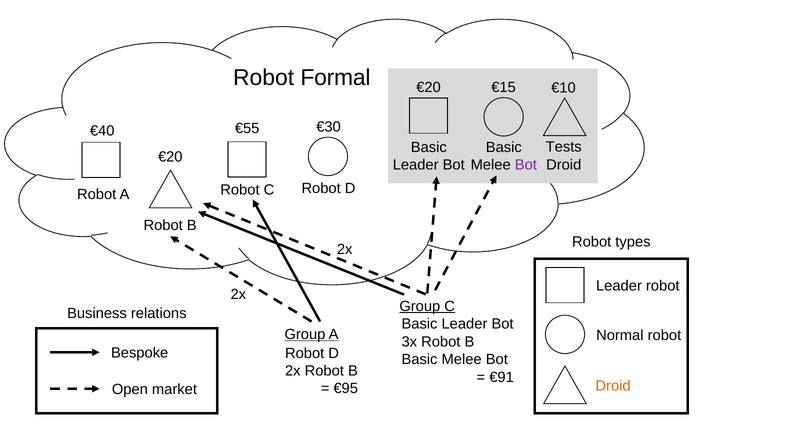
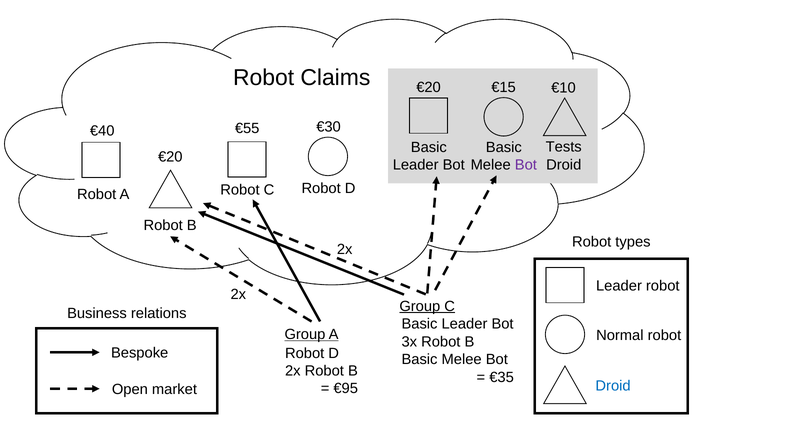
Formal: Formal -> Claims
€91: €91 -> €35
Droid at (613, 386) colour: orange -> blue
